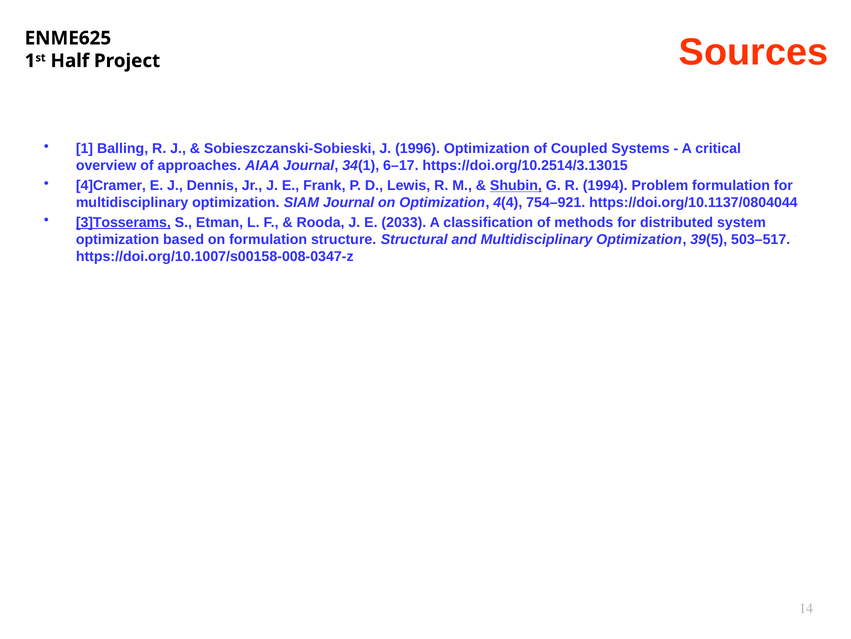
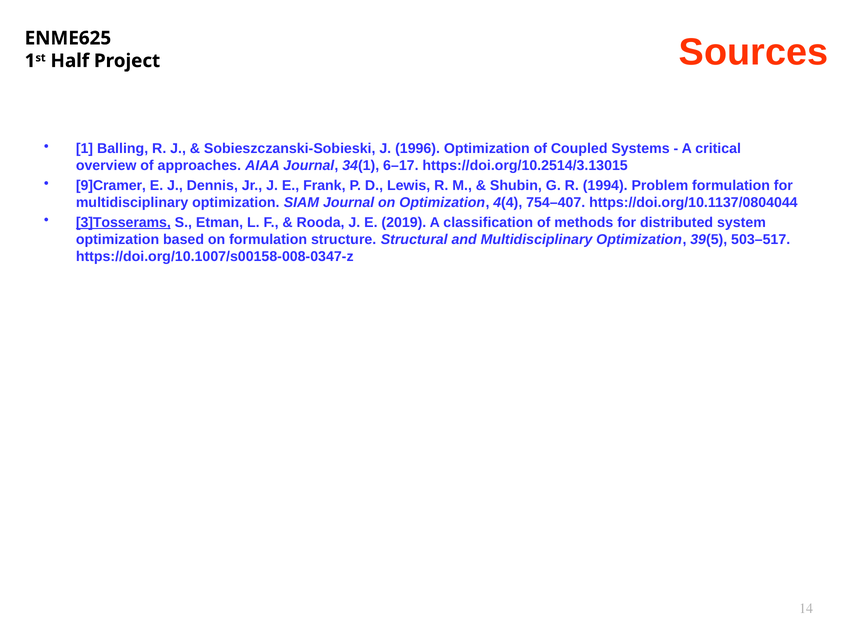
4]Cramer: 4]Cramer -> 9]Cramer
Shubin underline: present -> none
754–921: 754–921 -> 754–407
2033: 2033 -> 2019
